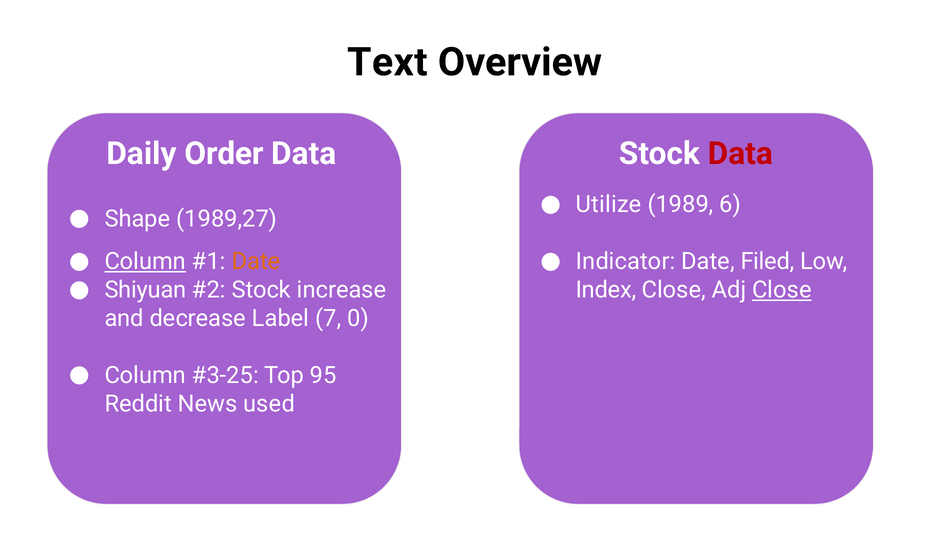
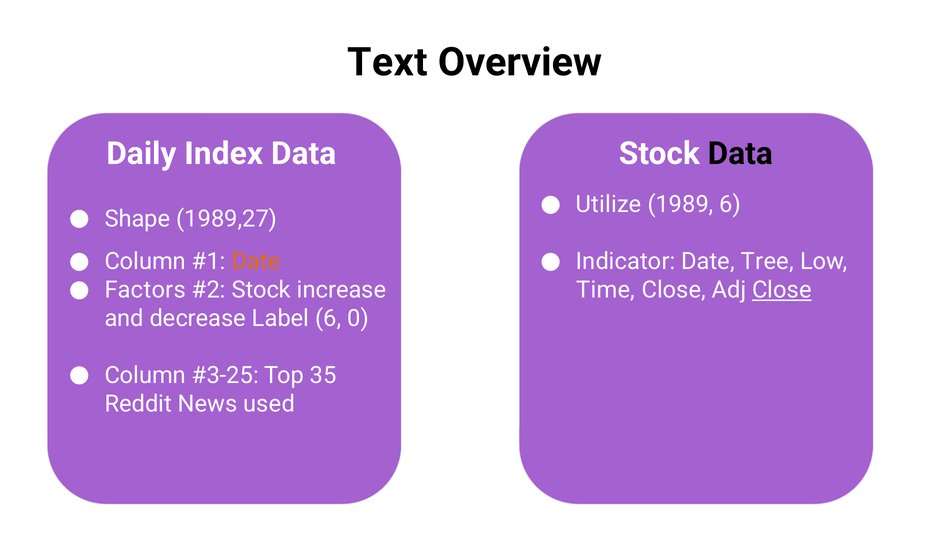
Order: Order -> Index
Data at (740, 154) colour: red -> black
Column at (145, 262) underline: present -> none
Filed: Filed -> Tree
Shiyuan: Shiyuan -> Factors
Index: Index -> Time
Label 7: 7 -> 6
95: 95 -> 35
